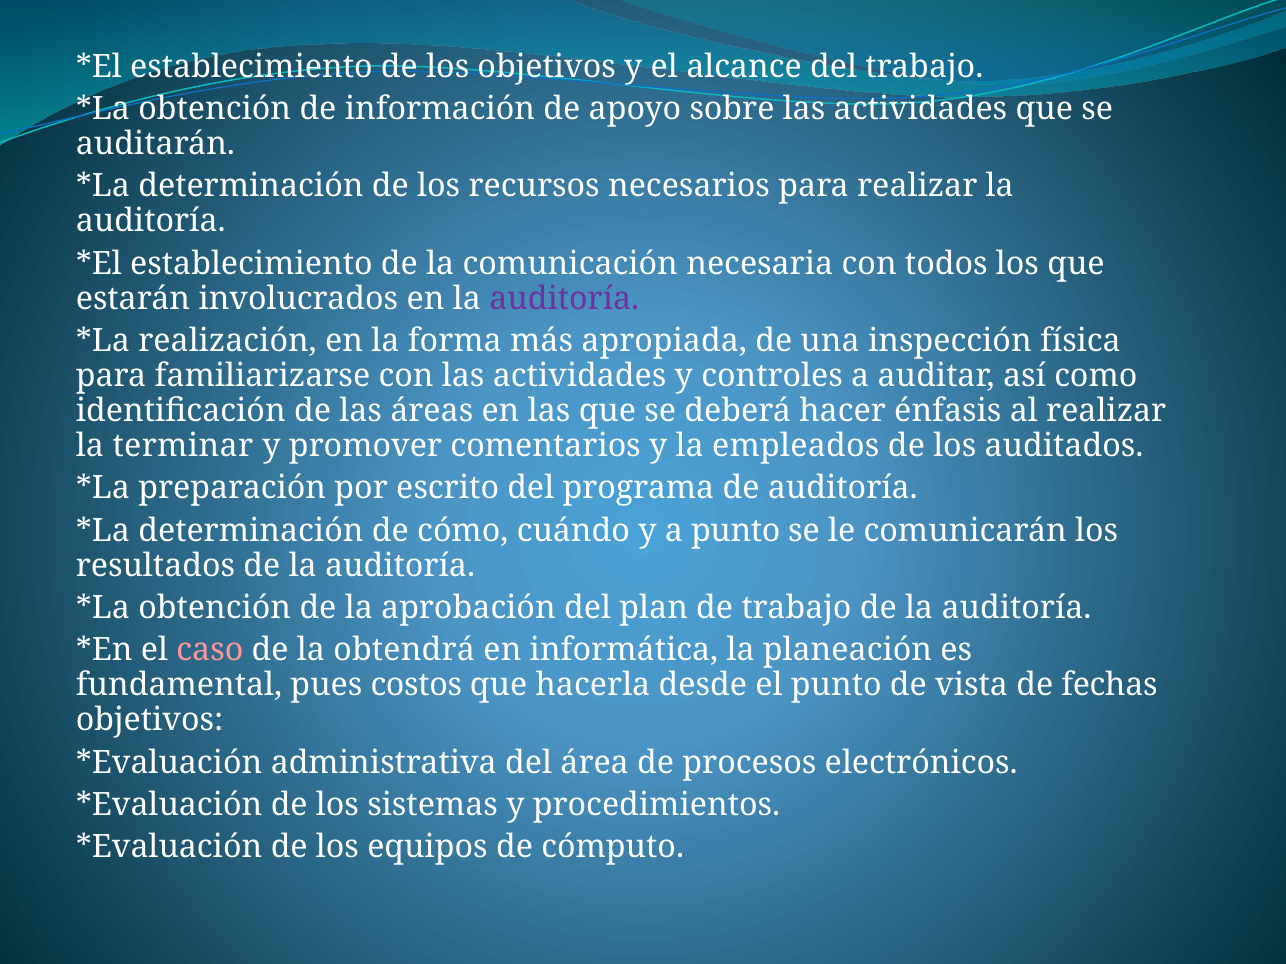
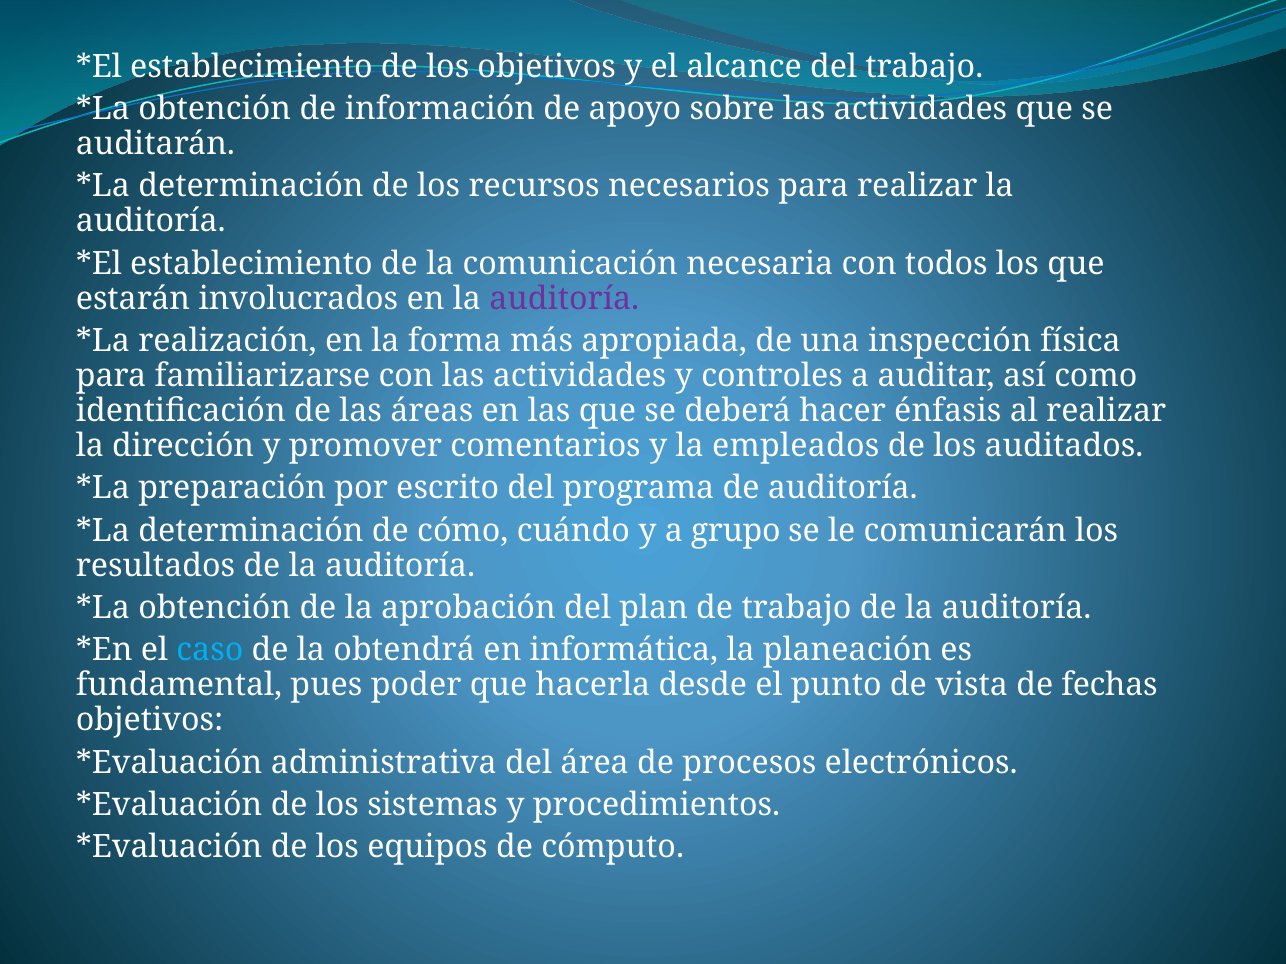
terminar: terminar -> dirección
a punto: punto -> grupo
caso colour: pink -> light blue
costos: costos -> poder
